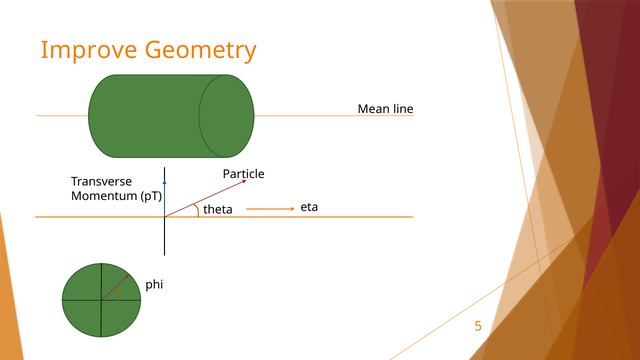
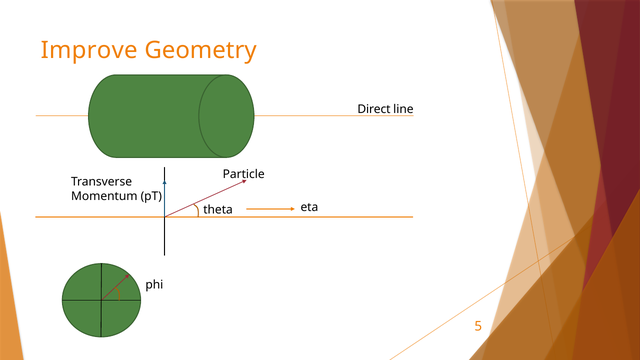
Mean: Mean -> Direct
